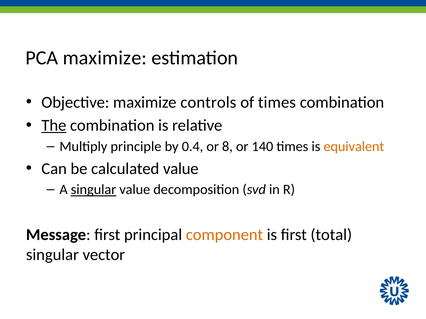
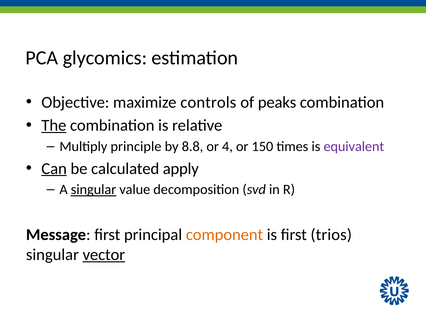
PCA maximize: maximize -> glycomics
of times: times -> peaks
0.4: 0.4 -> 8.8
8: 8 -> 4
140: 140 -> 150
equivalent colour: orange -> purple
Can underline: none -> present
calculated value: value -> apply
total: total -> trios
vector underline: none -> present
